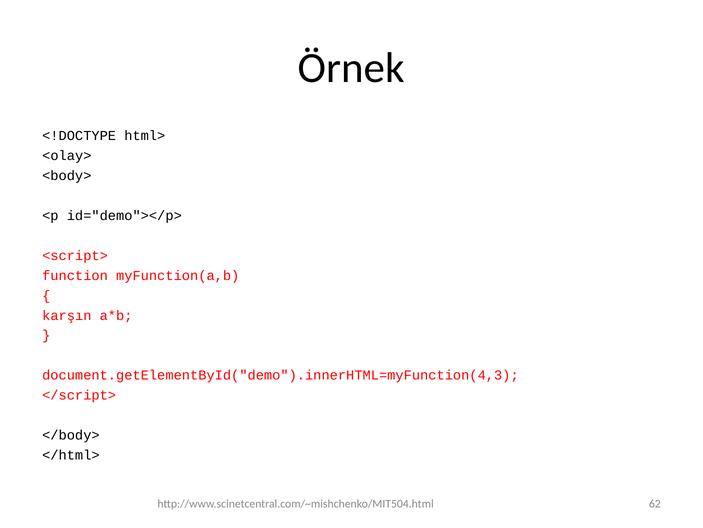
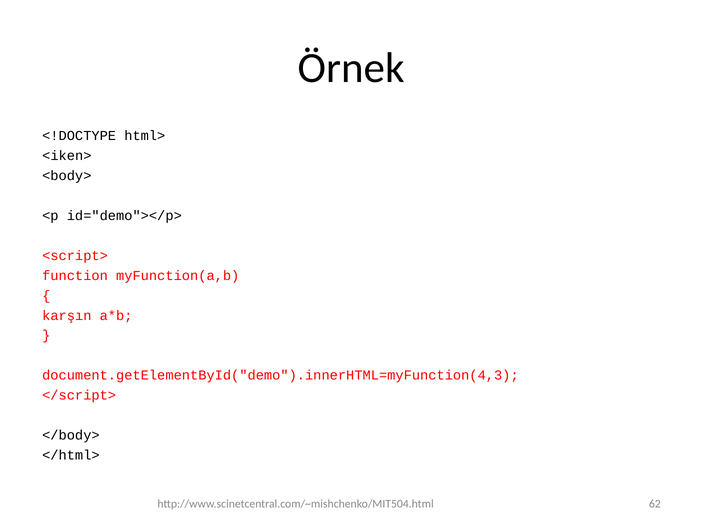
<olay>: <olay> -> <iken>
